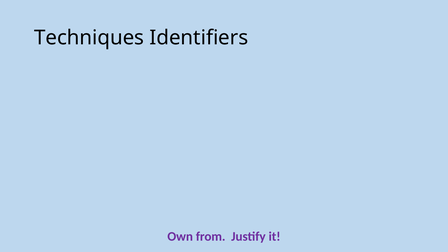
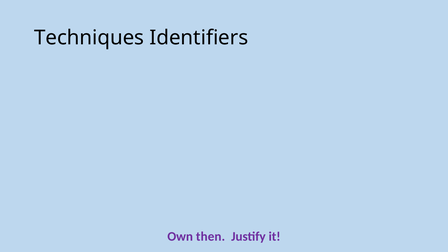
from: from -> then
